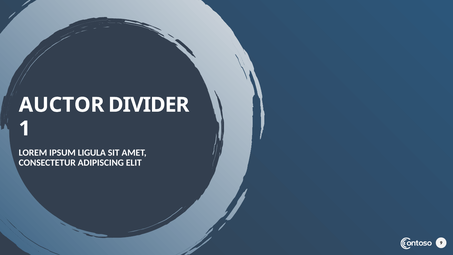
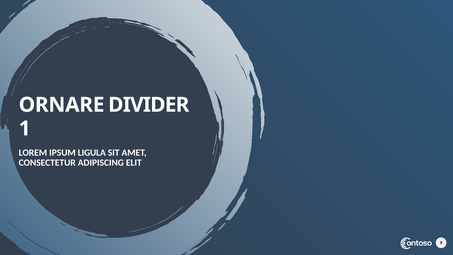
AUCTOR: AUCTOR -> ORNARE
